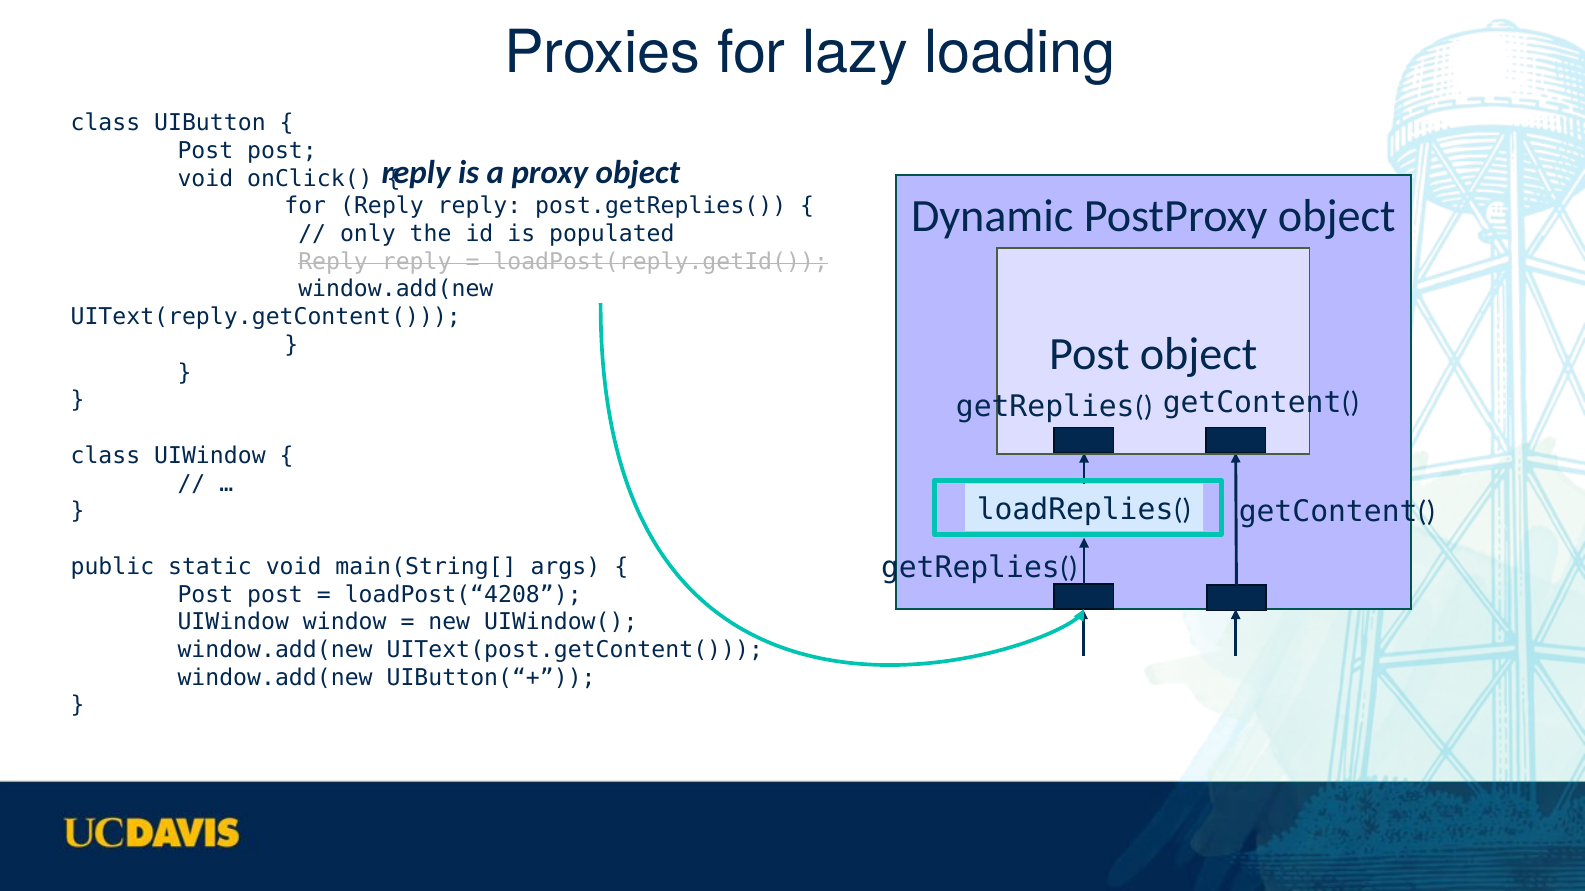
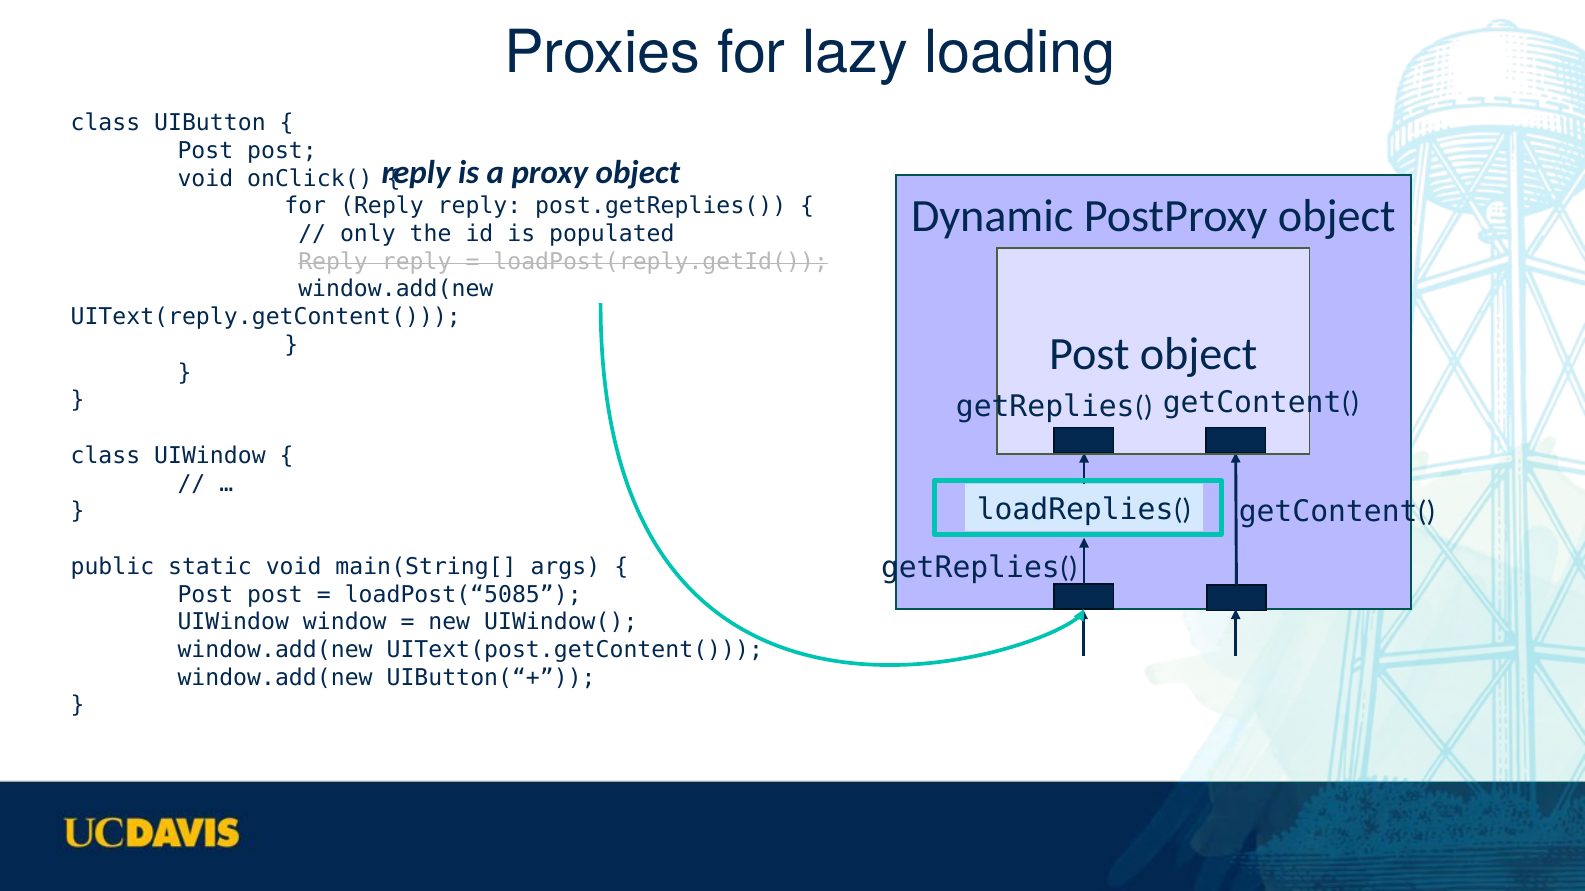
loadPost(“4208: loadPost(“4208 -> loadPost(“5085
